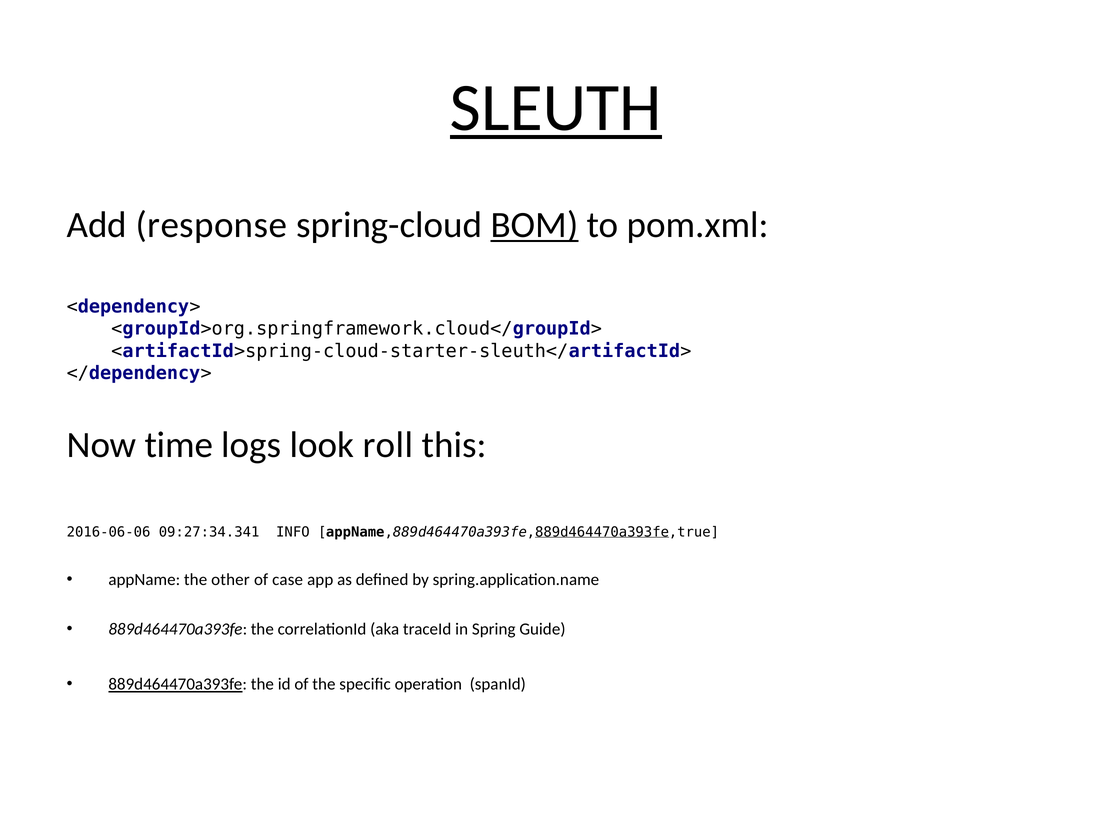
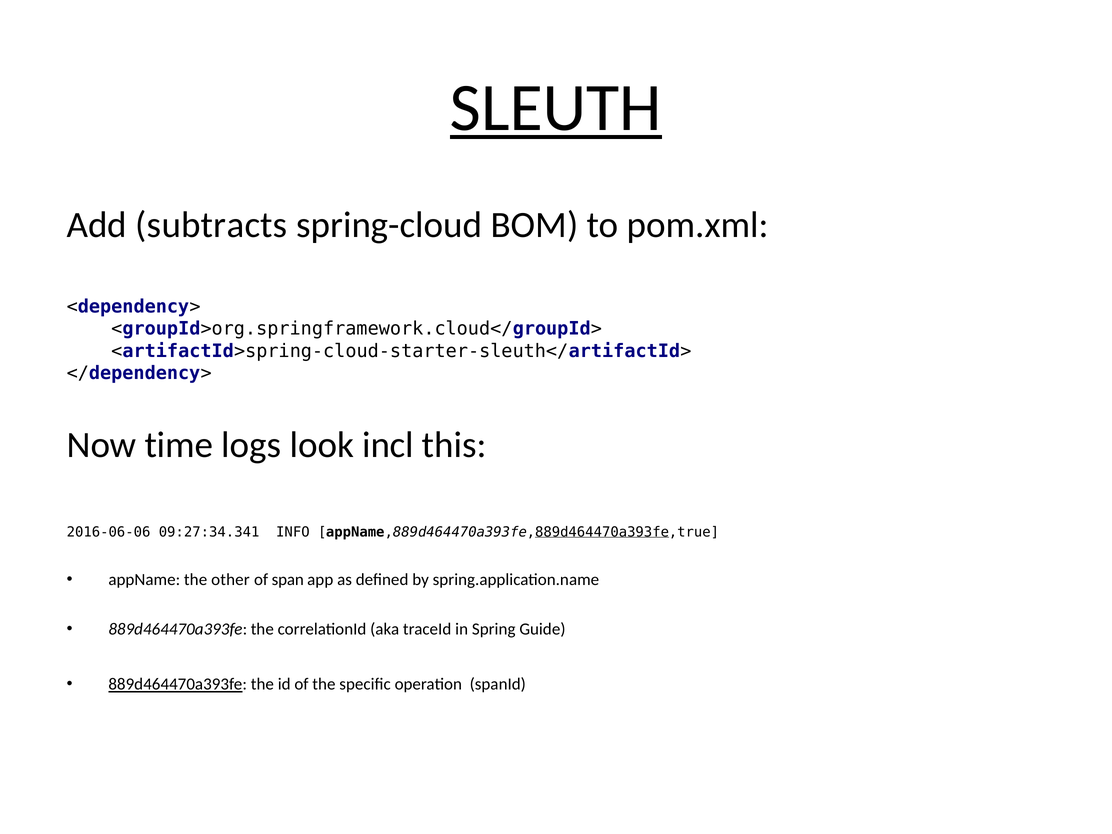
response: response -> subtracts
BOM underline: present -> none
roll: roll -> incl
case: case -> span
